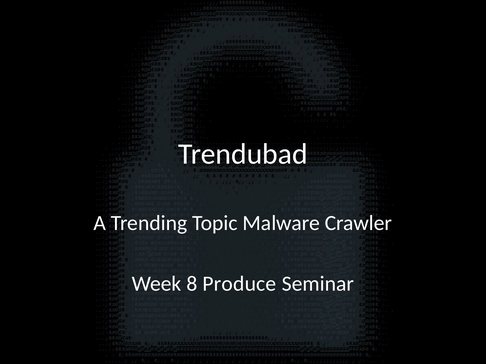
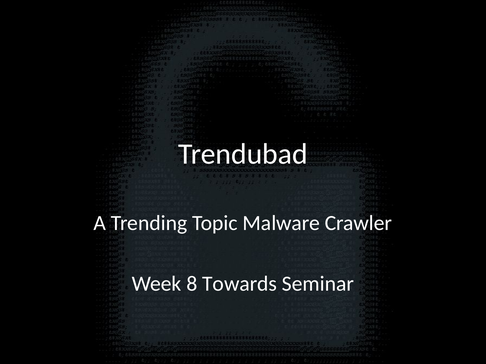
Produce: Produce -> Towards
